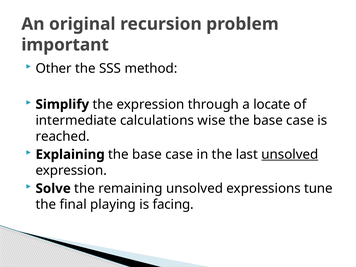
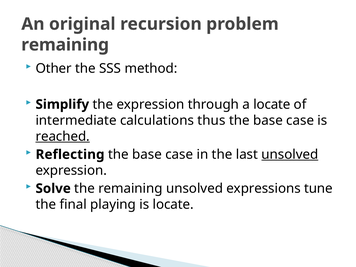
important at (65, 45): important -> remaining
wise: wise -> thus
reached underline: none -> present
Explaining: Explaining -> Reflecting
is facing: facing -> locate
